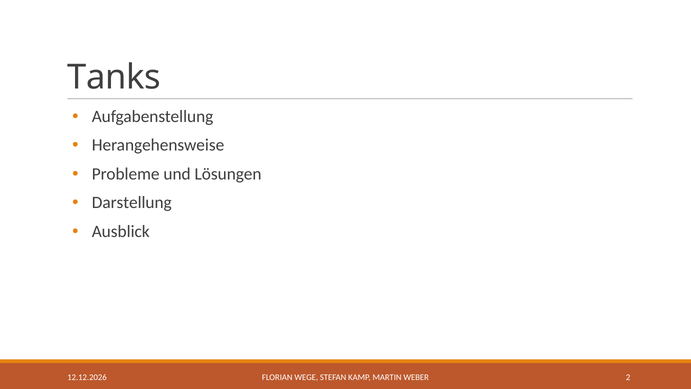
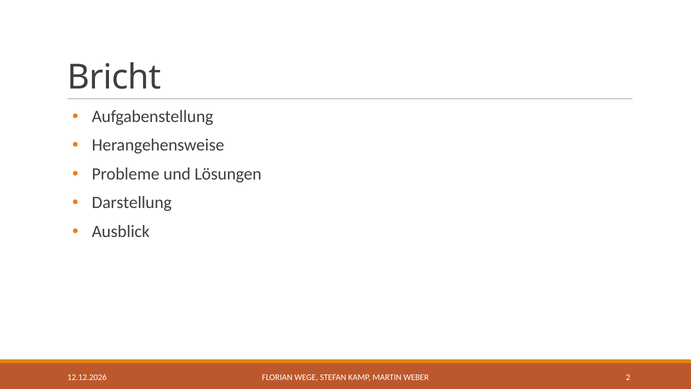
Tanks: Tanks -> Bricht
